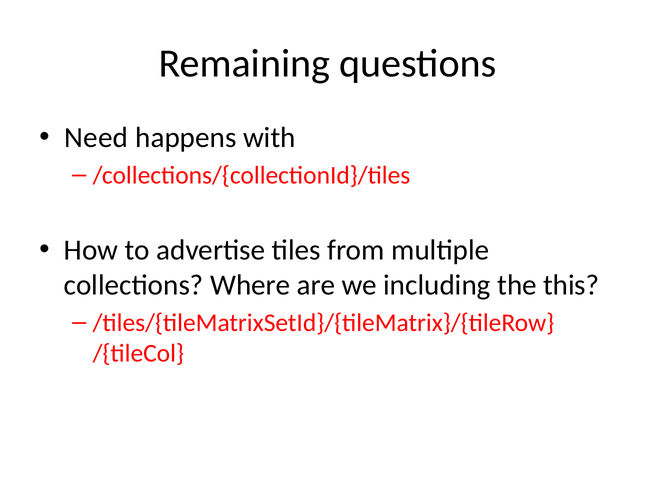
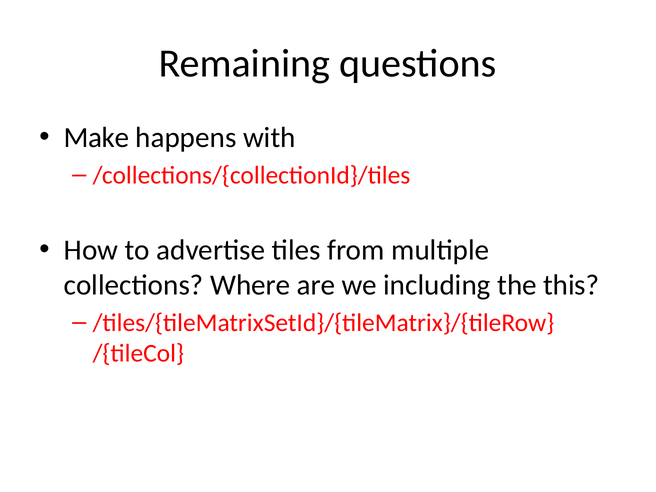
Need: Need -> Make
